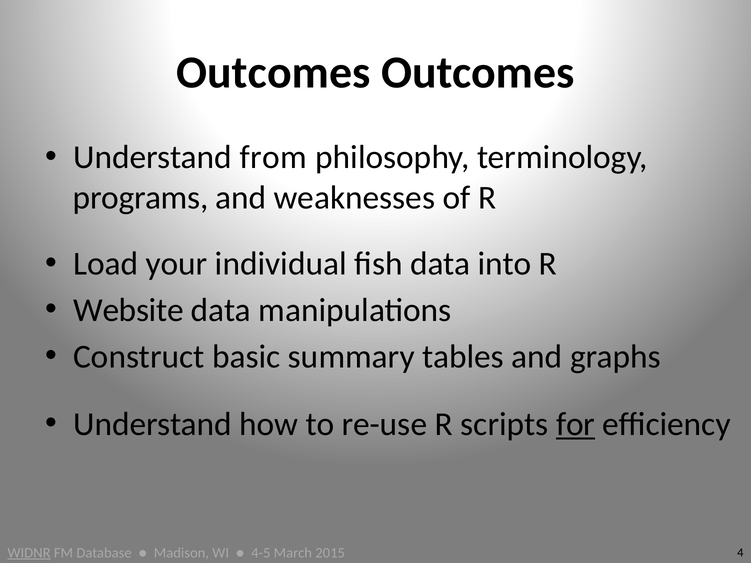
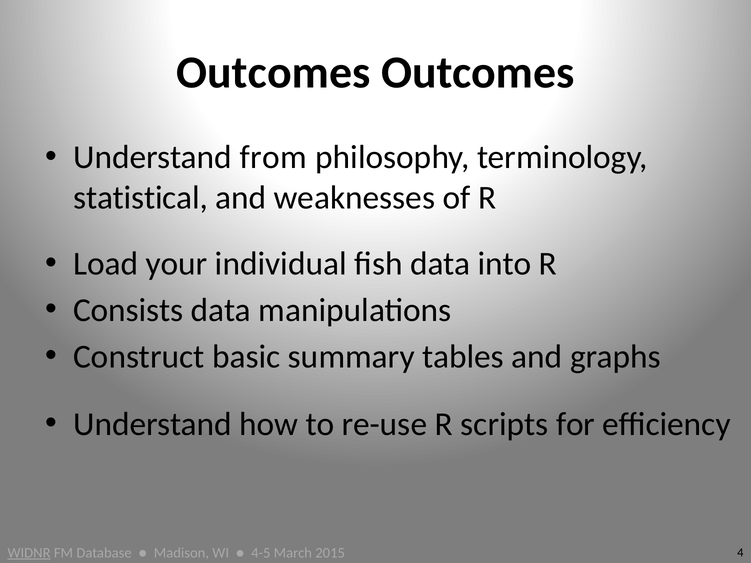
programs: programs -> statistical
Website: Website -> Consists
for underline: present -> none
